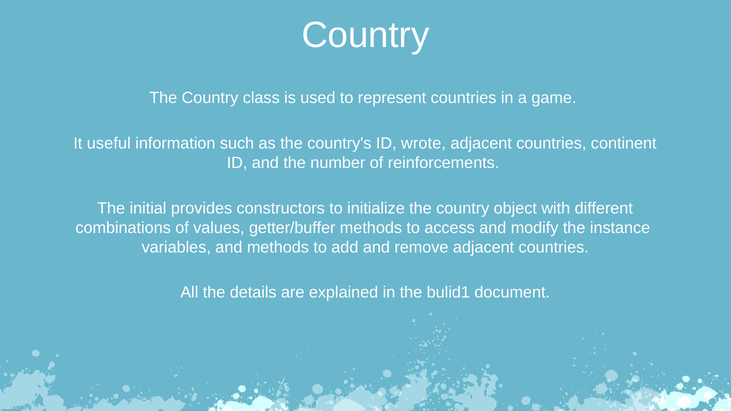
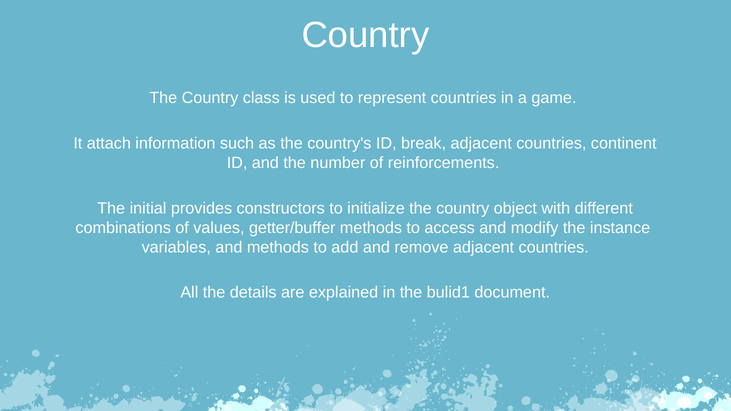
useful: useful -> attach
wrote: wrote -> break
